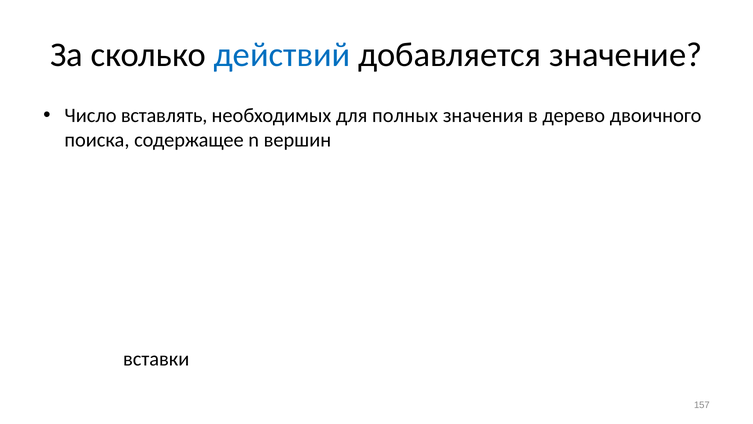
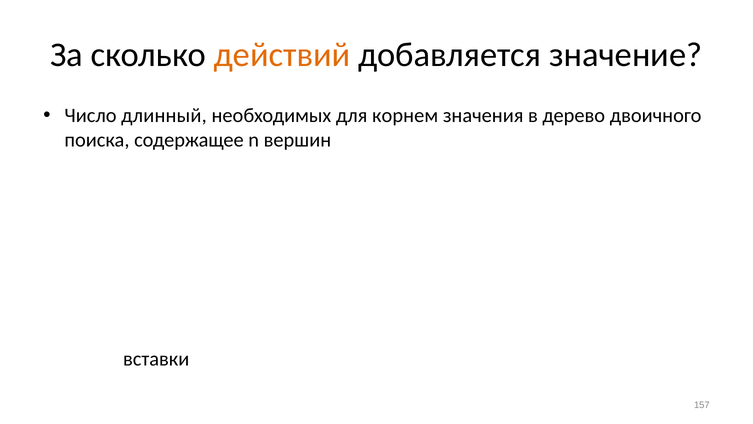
действий colour: blue -> orange
вставлять: вставлять -> длинный
необходимых для полных: полных -> корнем
